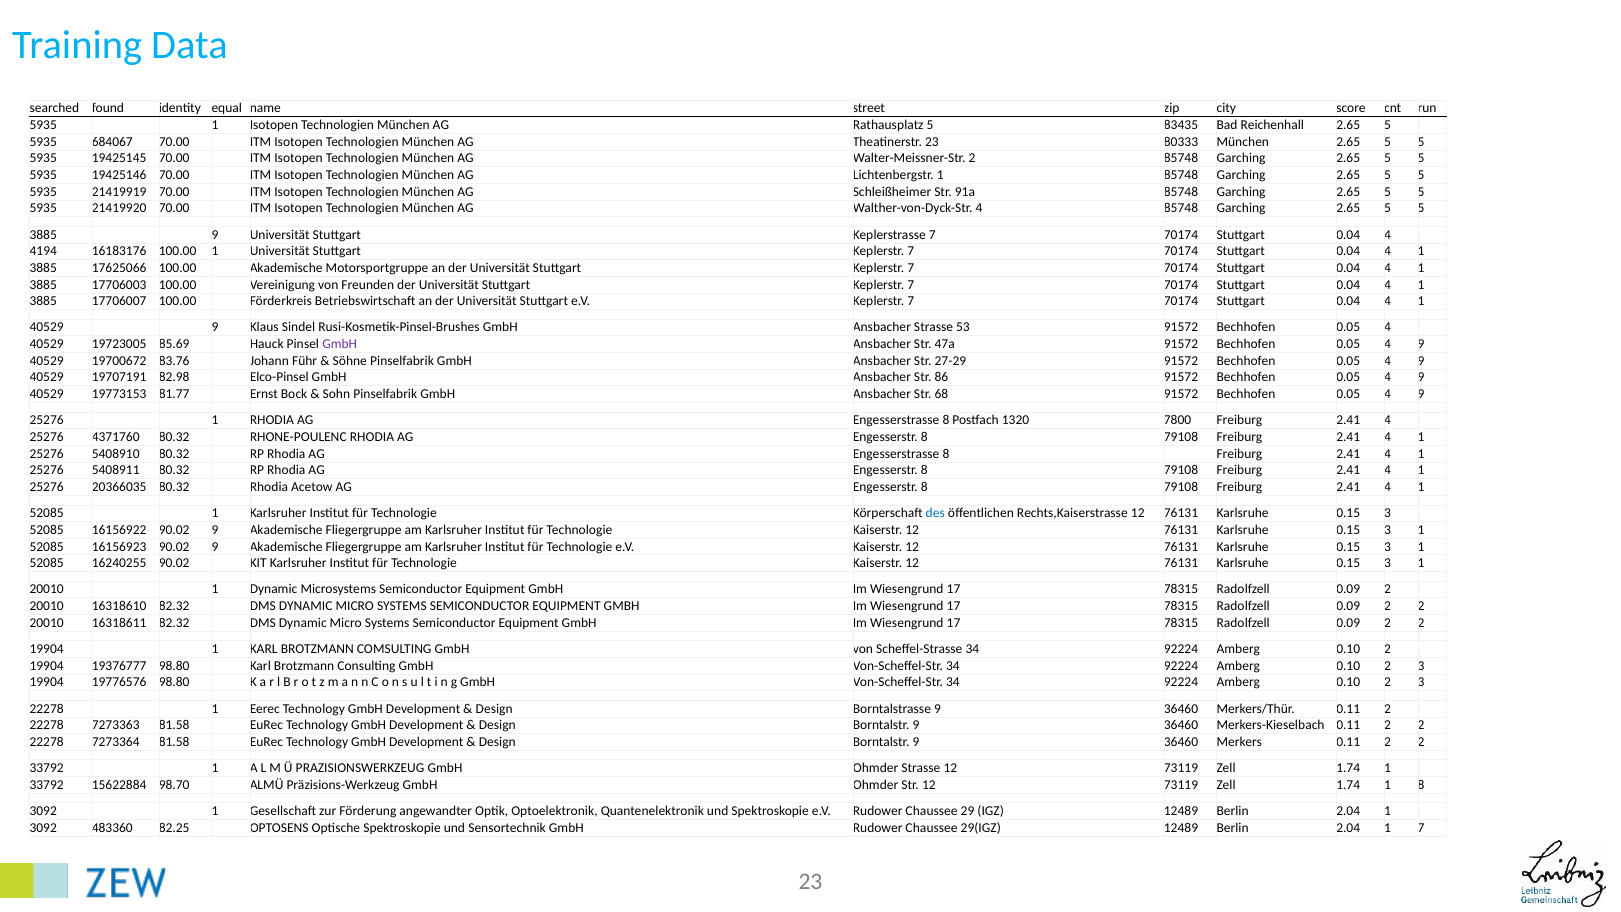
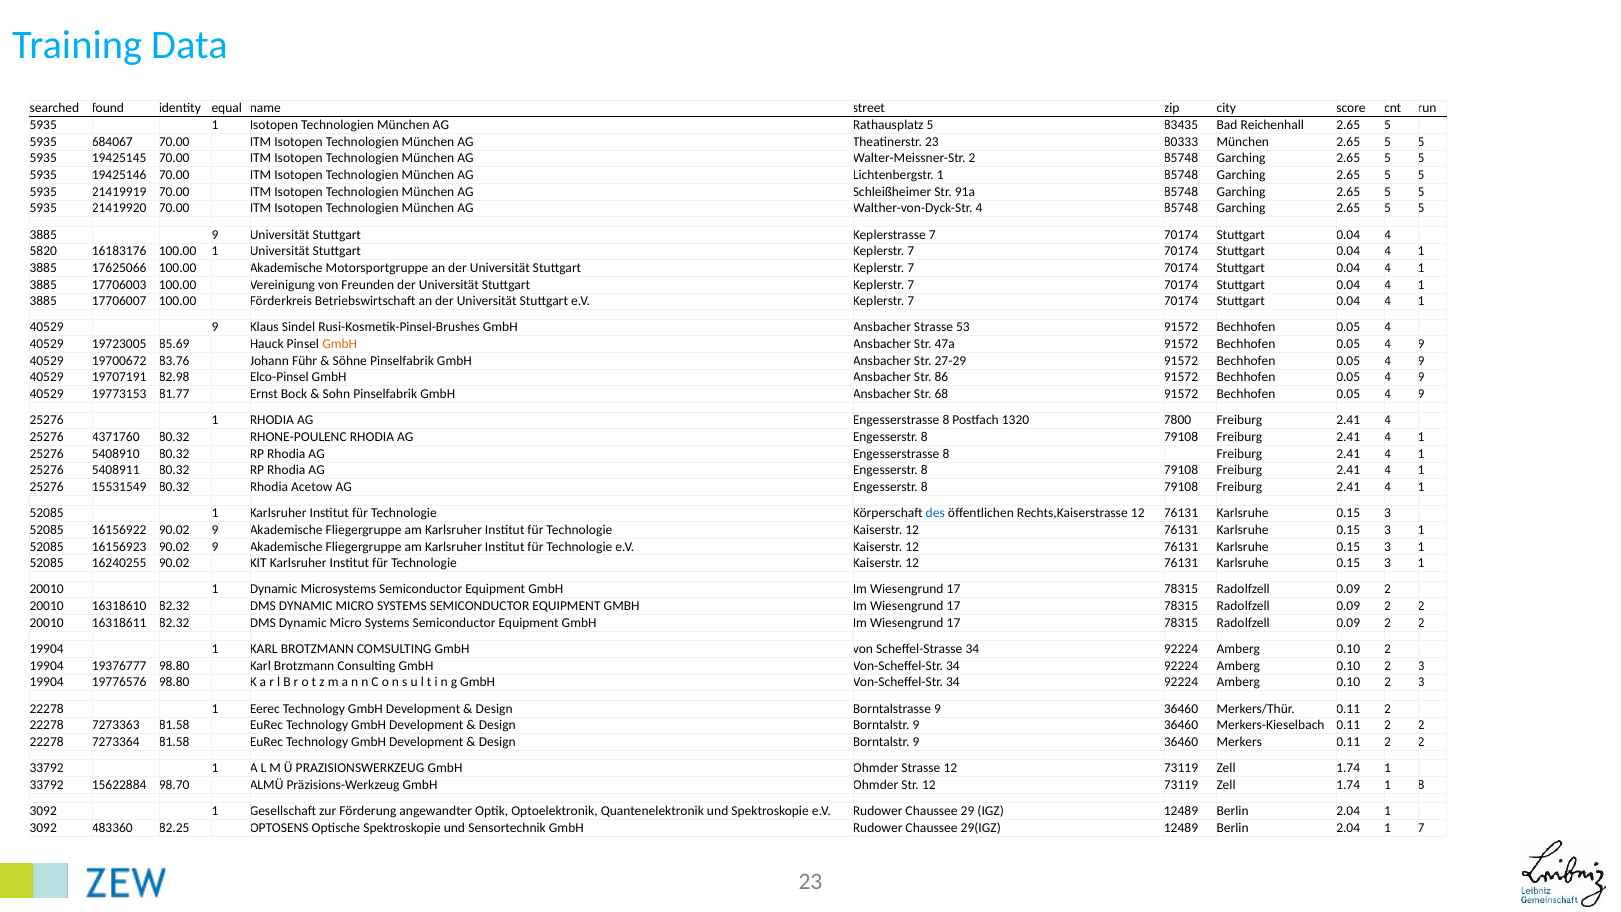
4194: 4194 -> 5820
GmbH at (340, 344) colour: purple -> orange
20366035: 20366035 -> 15531549
